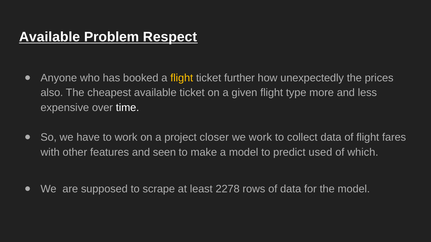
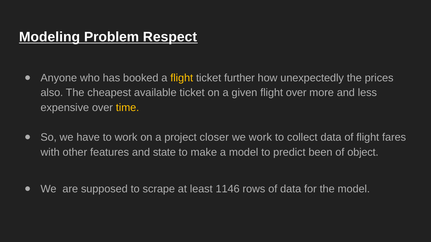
Available at (50, 37): Available -> Modeling
flight type: type -> over
time colour: white -> yellow
seen: seen -> state
used: used -> been
which: which -> object
2278: 2278 -> 1146
